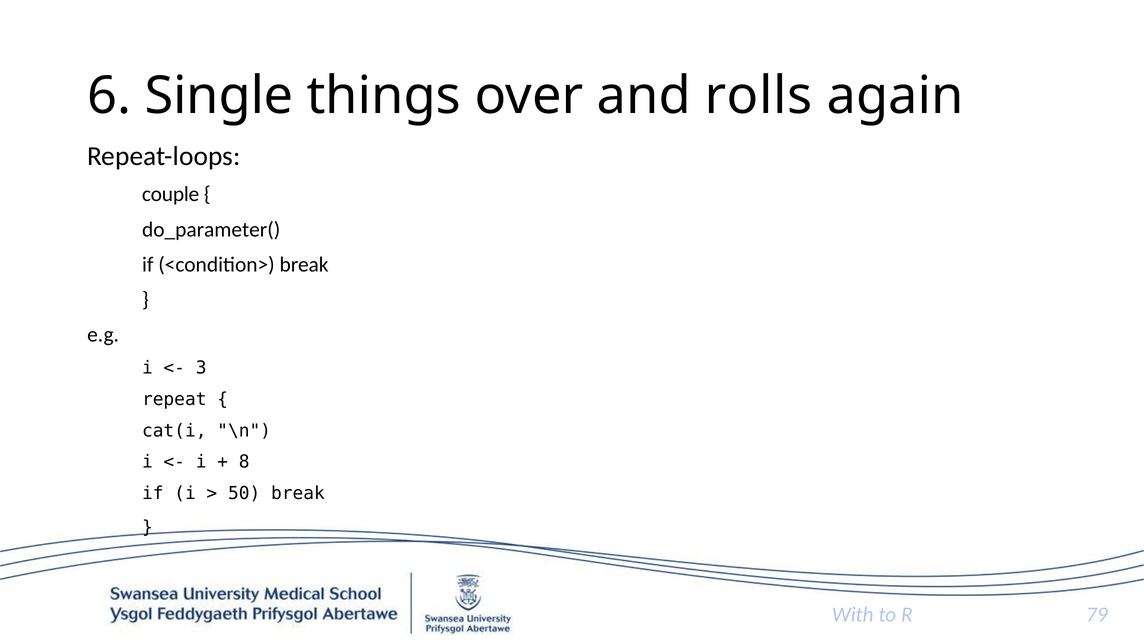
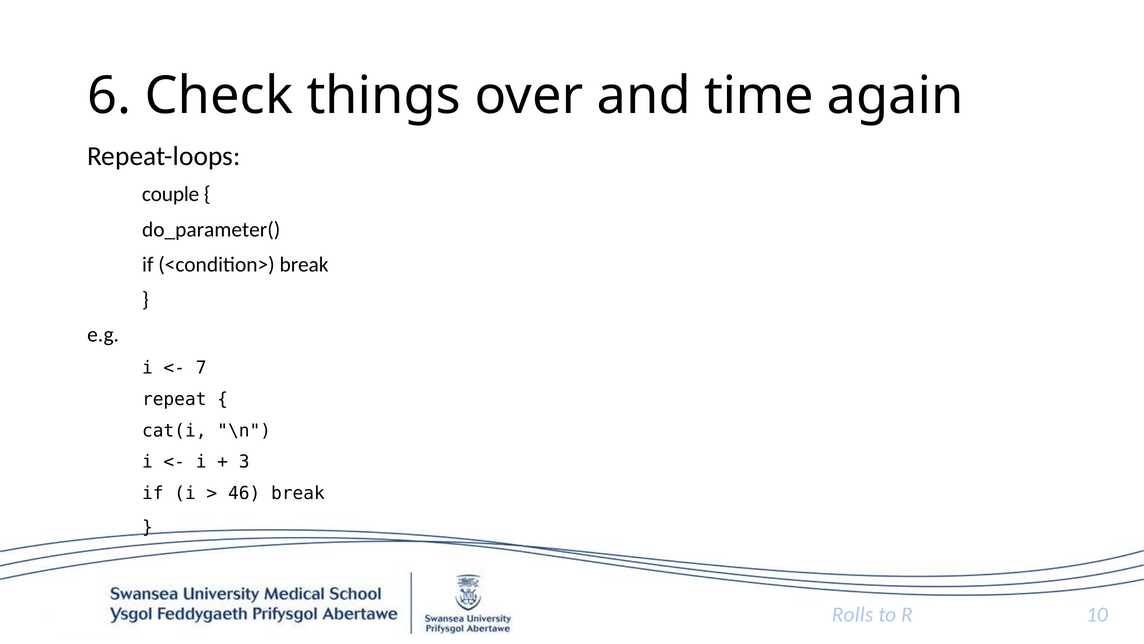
Single: Single -> Check
rolls: rolls -> time
3: 3 -> 7
8: 8 -> 3
50: 50 -> 46
With: With -> Rolls
79: 79 -> 10
